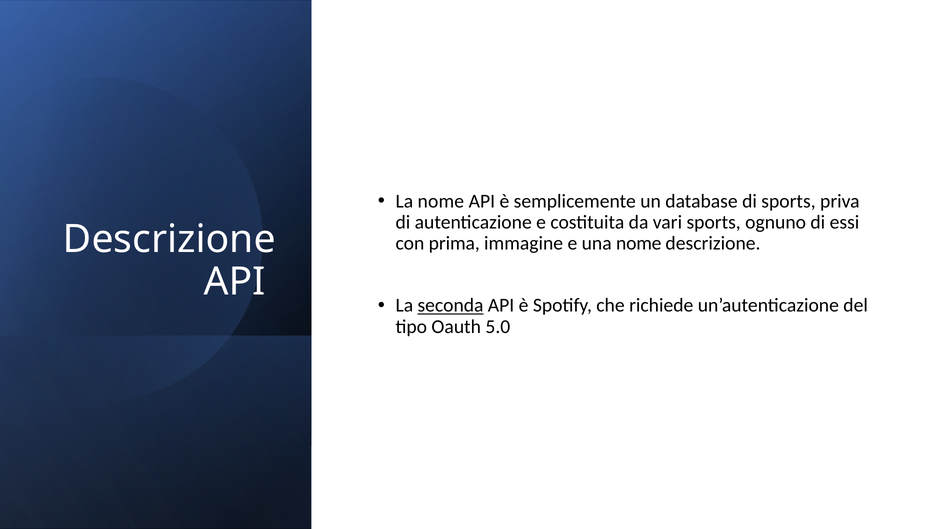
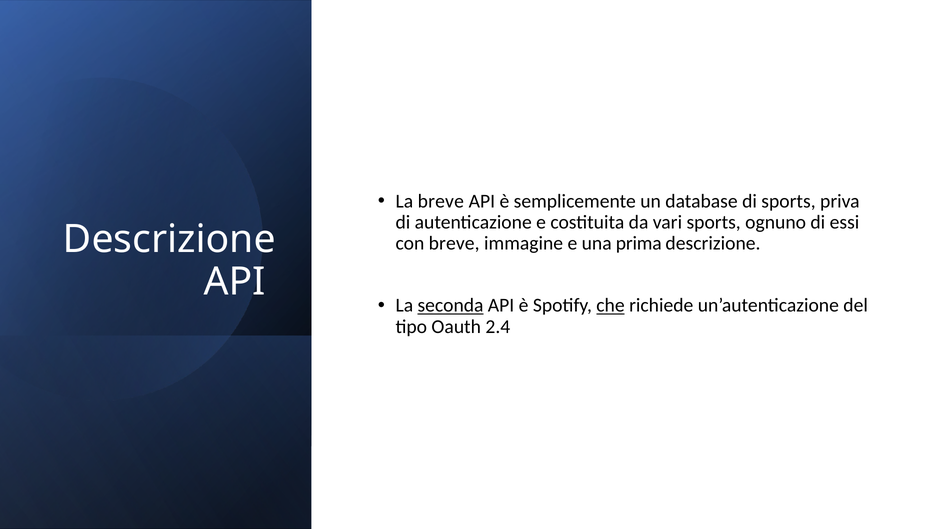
La nome: nome -> breve
con prima: prima -> breve
una nome: nome -> prima
che underline: none -> present
5.0: 5.0 -> 2.4
